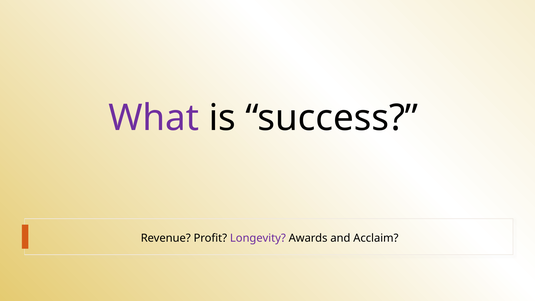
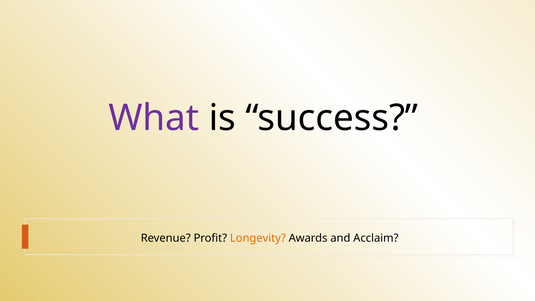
Longevity colour: purple -> orange
